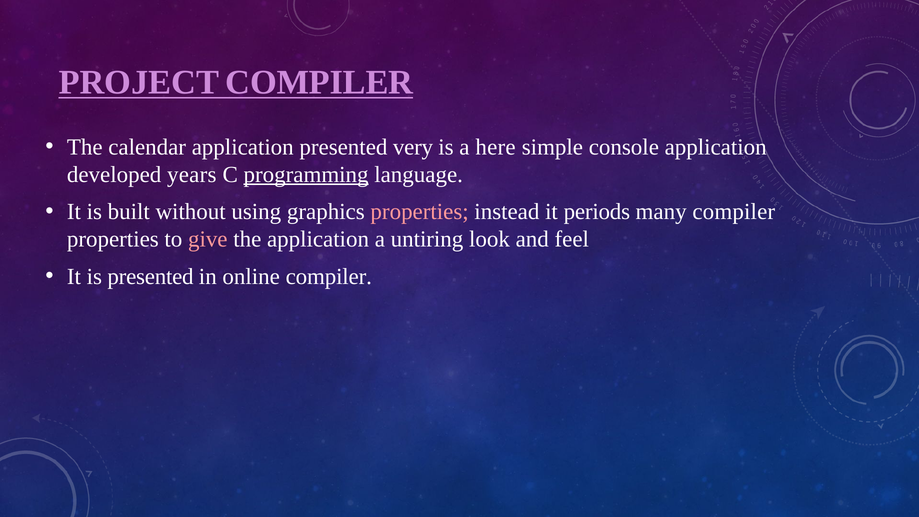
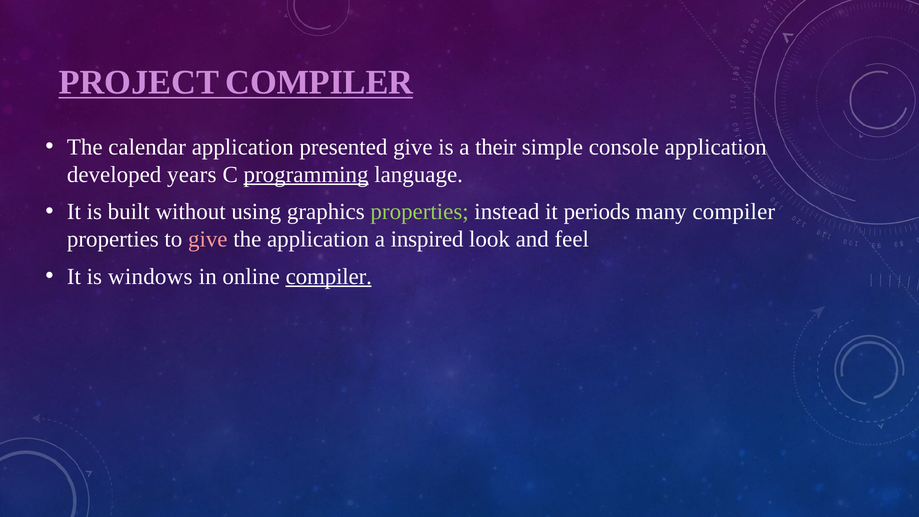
presented very: very -> give
here: here -> their
properties at (420, 212) colour: pink -> light green
untiring: untiring -> inspired
is presented: presented -> windows
compiler at (329, 276) underline: none -> present
